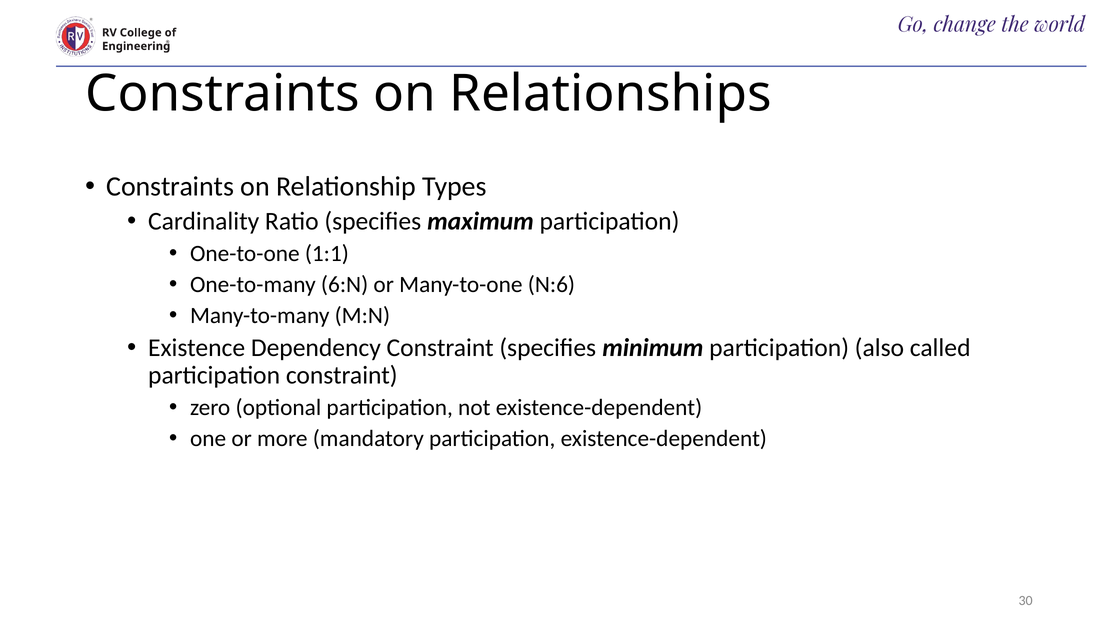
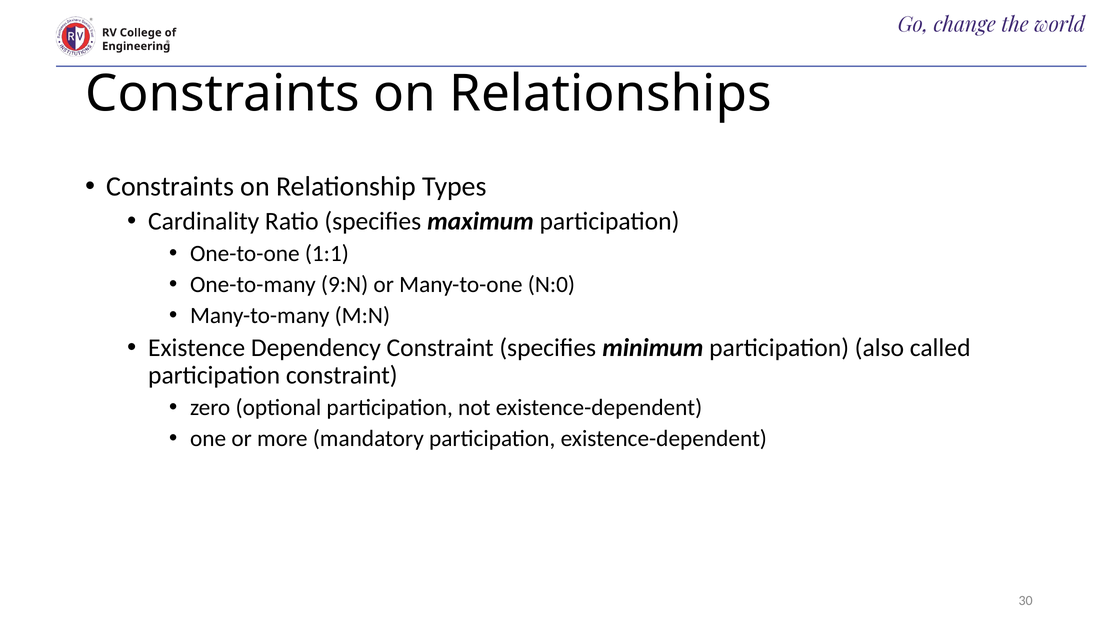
6:N: 6:N -> 9:N
N:6: N:6 -> N:0
